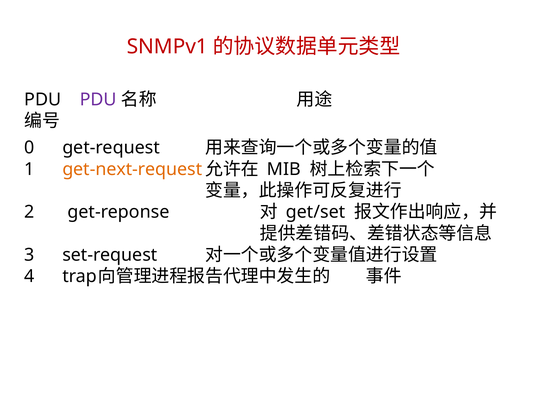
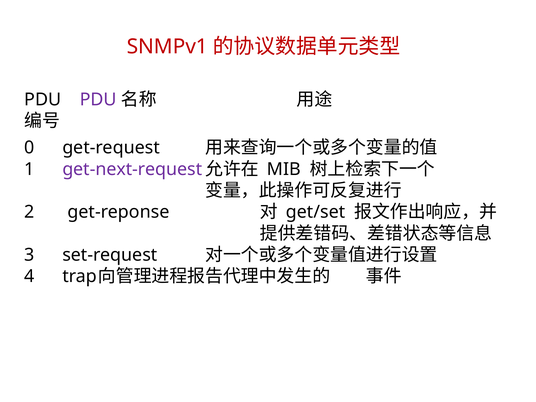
get-next-request colour: orange -> purple
